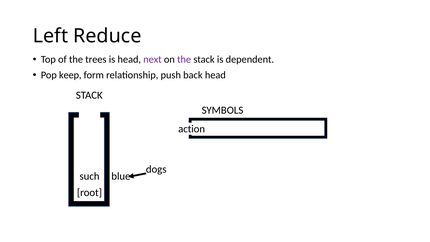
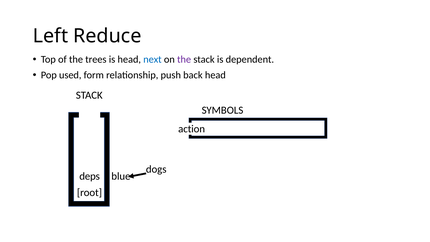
next colour: purple -> blue
keep: keep -> used
such: such -> deps
